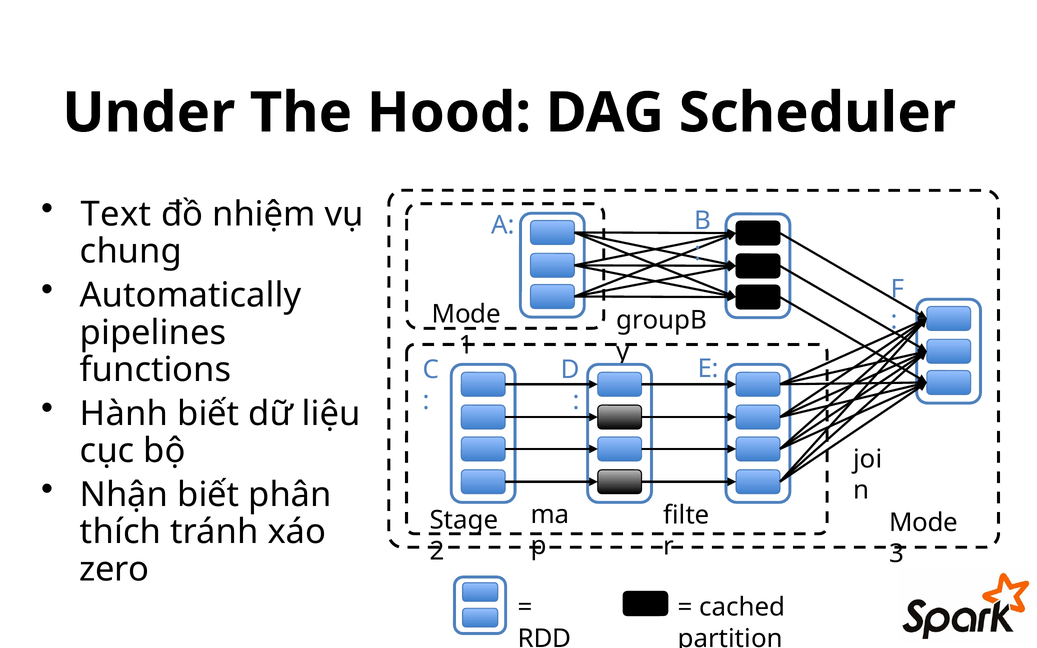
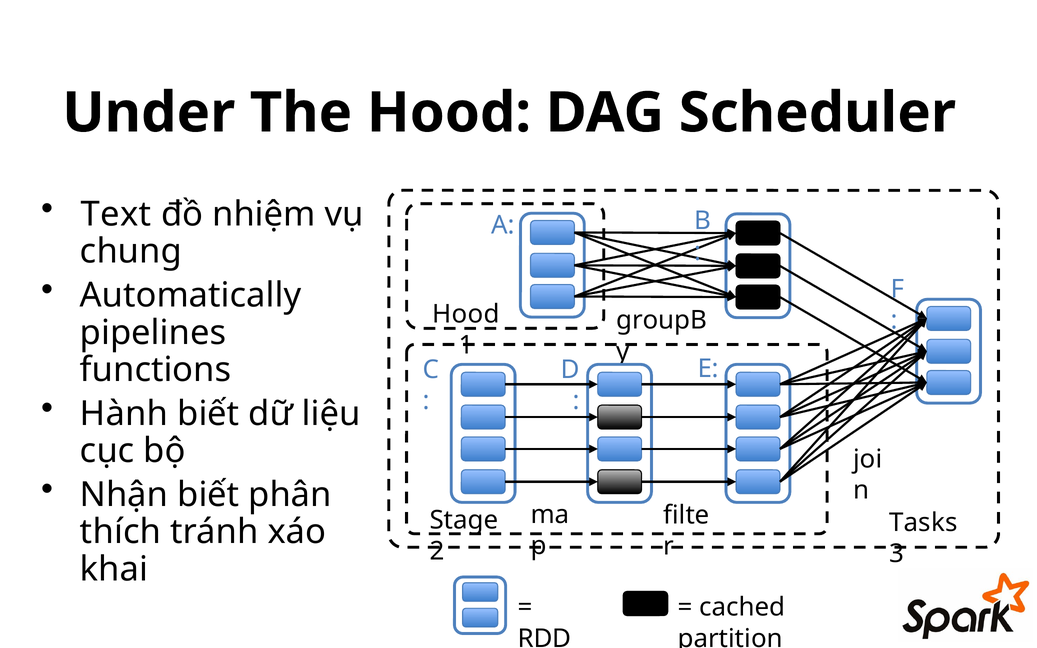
Mode at (466, 314): Mode -> Hood
Mode at (924, 523): Mode -> Tasks
zero: zero -> khai
